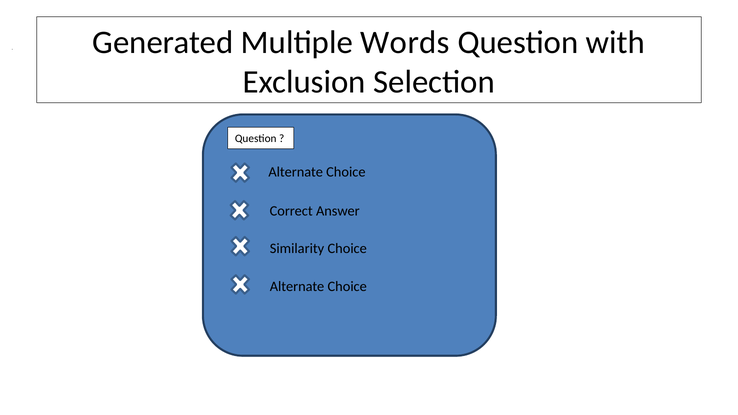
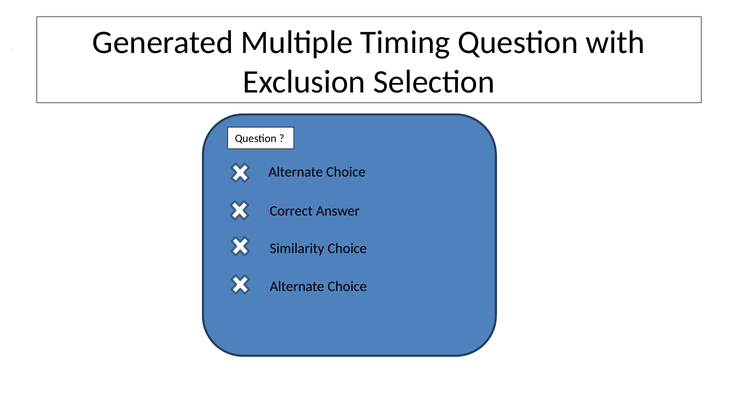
Words: Words -> Timing
